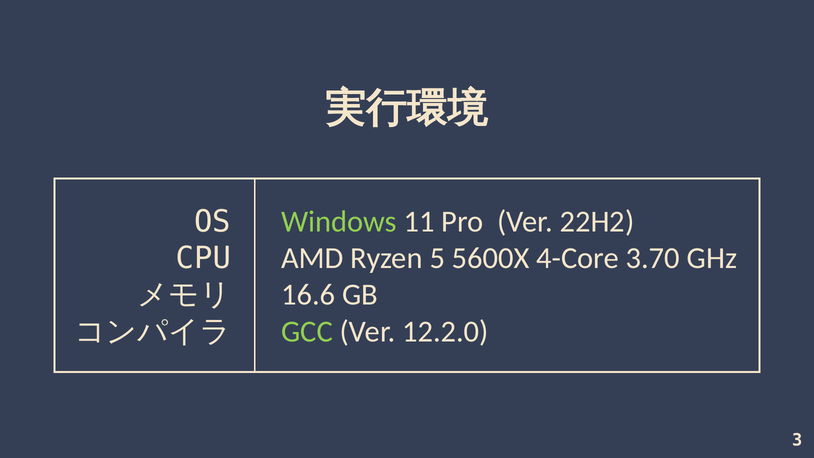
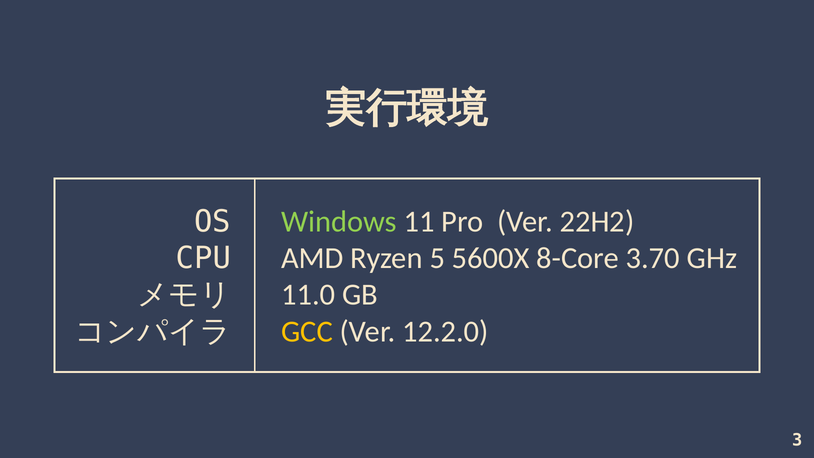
4-Core: 4-Core -> 8-Core
16.6: 16.6 -> 11.0
GCC colour: light green -> yellow
